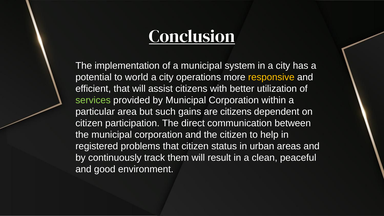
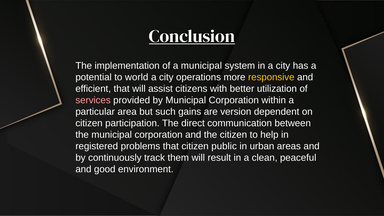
services colour: light green -> pink
are citizens: citizens -> version
status: status -> public
